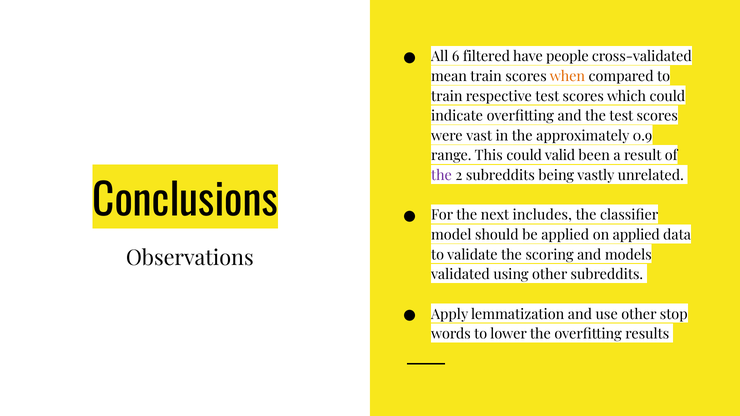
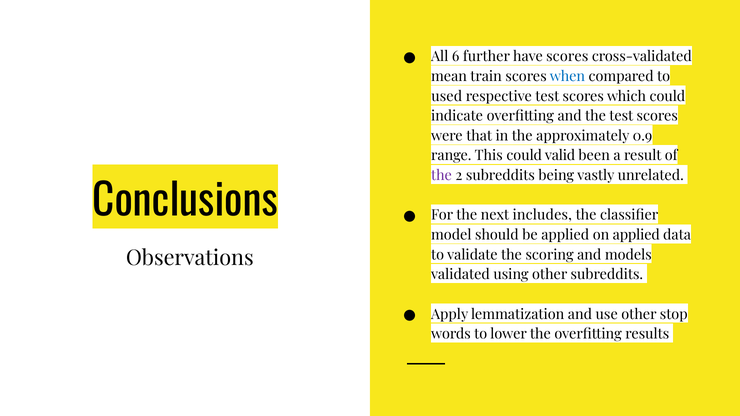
filtered: filtered -> further
have people: people -> scores
when colour: orange -> blue
train at (447, 96): train -> used
vast: vast -> that
